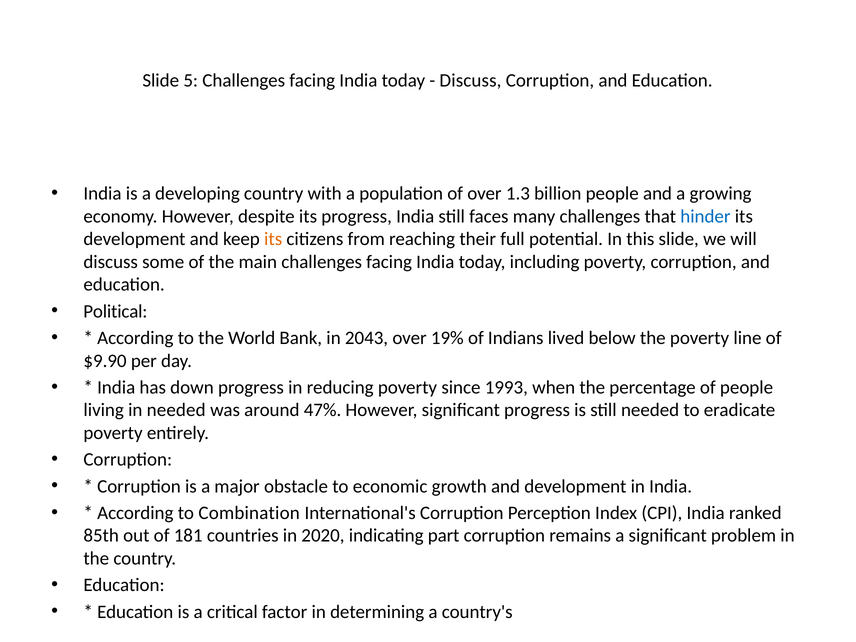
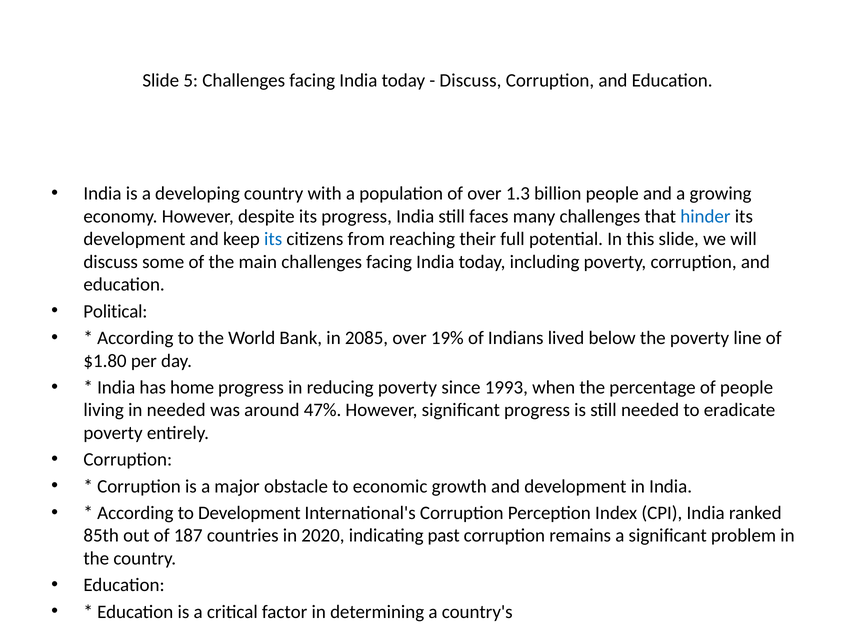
its at (273, 239) colour: orange -> blue
2043: 2043 -> 2085
$9.90: $9.90 -> $1.80
down: down -> home
to Combination: Combination -> Development
181: 181 -> 187
part: part -> past
